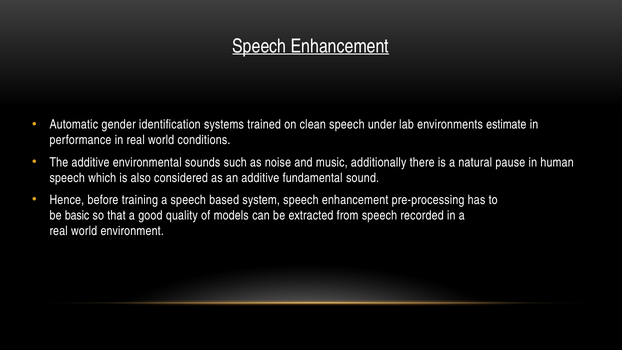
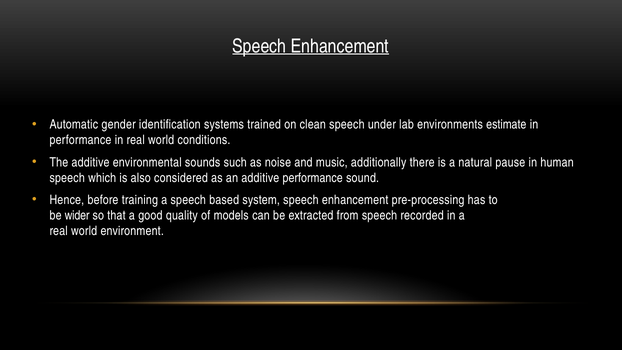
additive fundamental: fundamental -> performance
basic: basic -> wider
